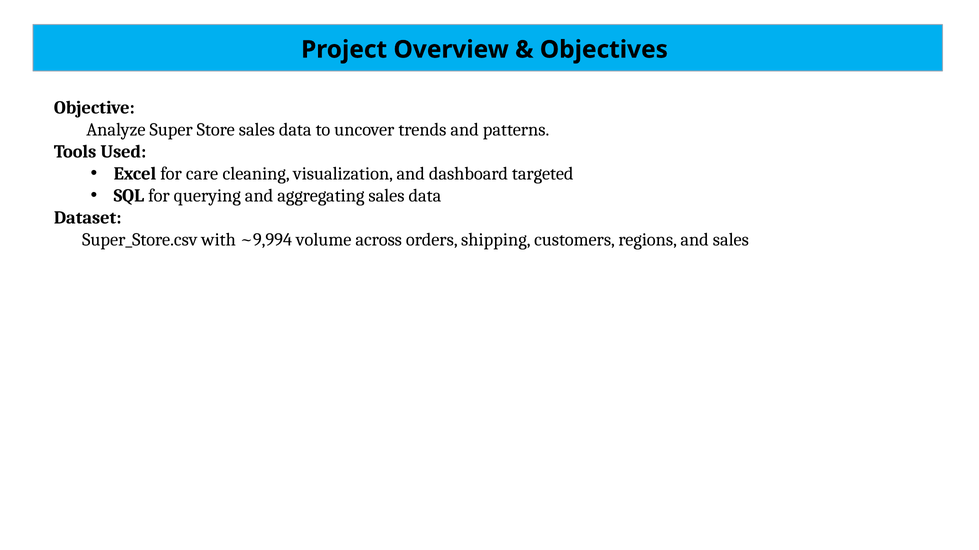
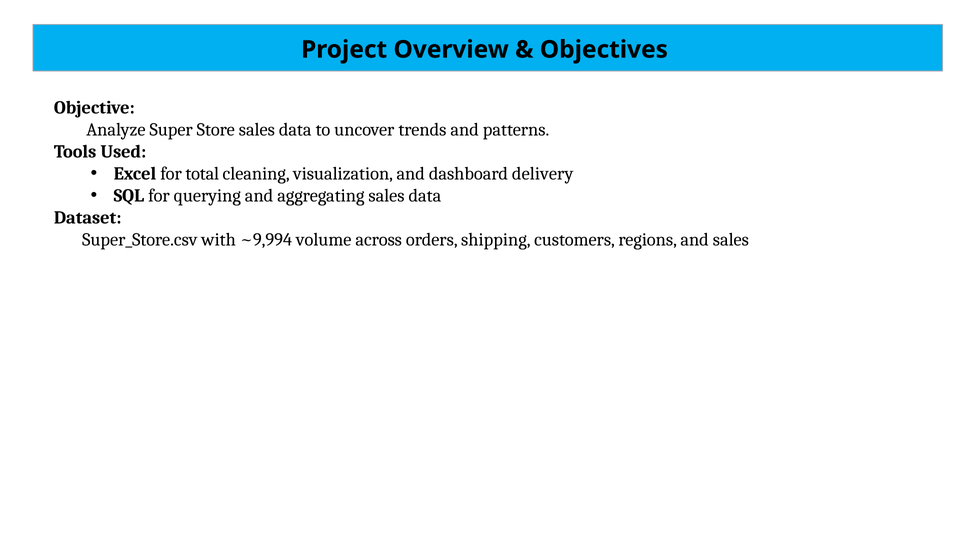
care: care -> total
targeted: targeted -> delivery
